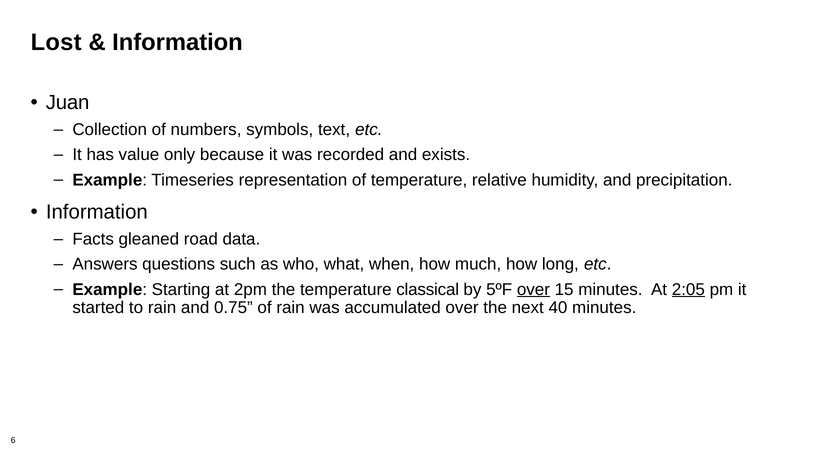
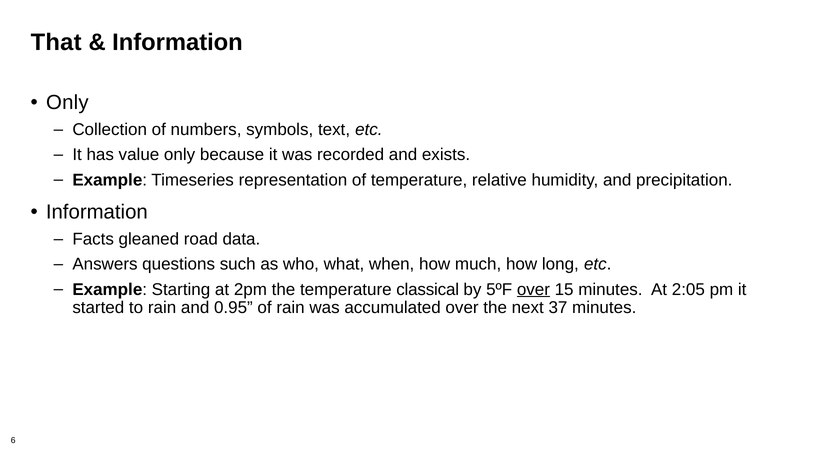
Lost: Lost -> That
Juan at (68, 103): Juan -> Only
2:05 underline: present -> none
0.75: 0.75 -> 0.95
40: 40 -> 37
